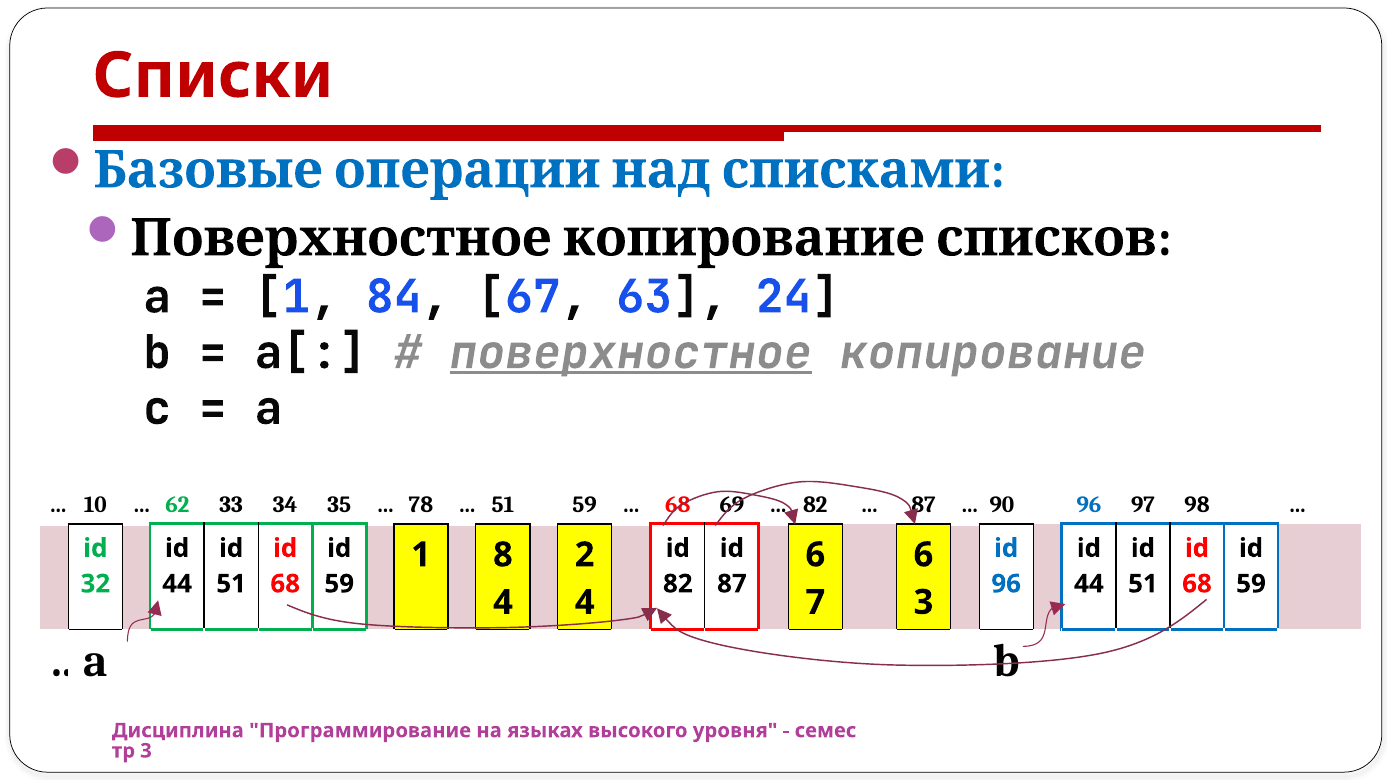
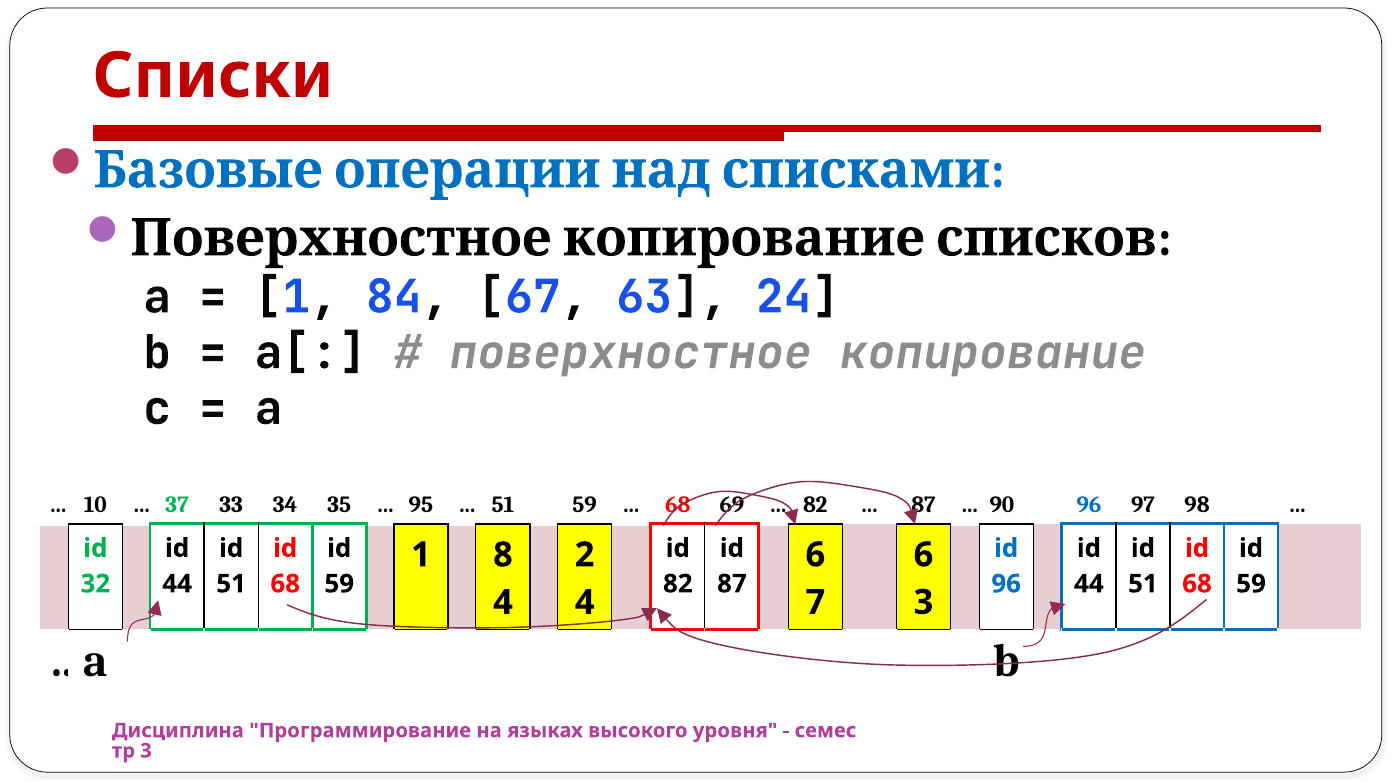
поверхностное underline: present -> none
62: 62 -> 37
78: 78 -> 95
